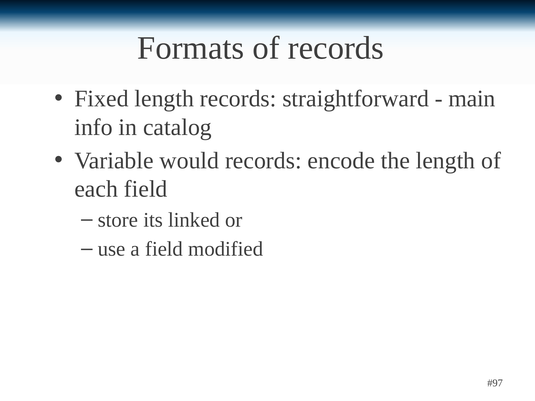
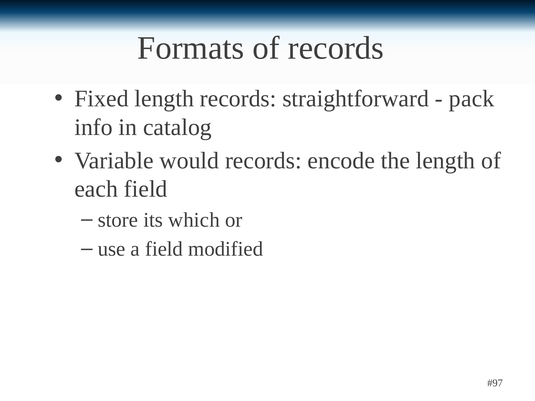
main: main -> pack
linked: linked -> which
